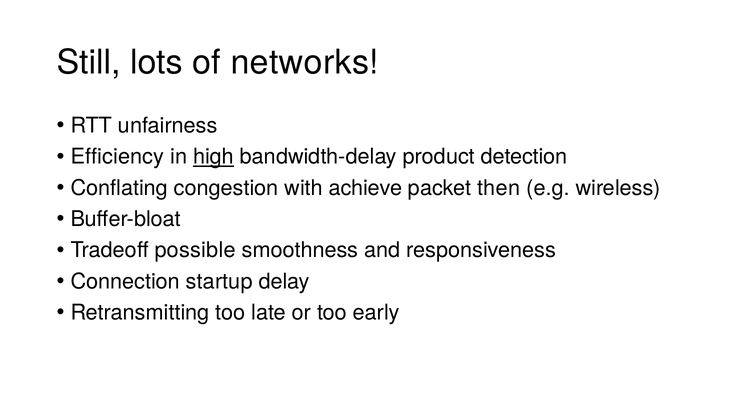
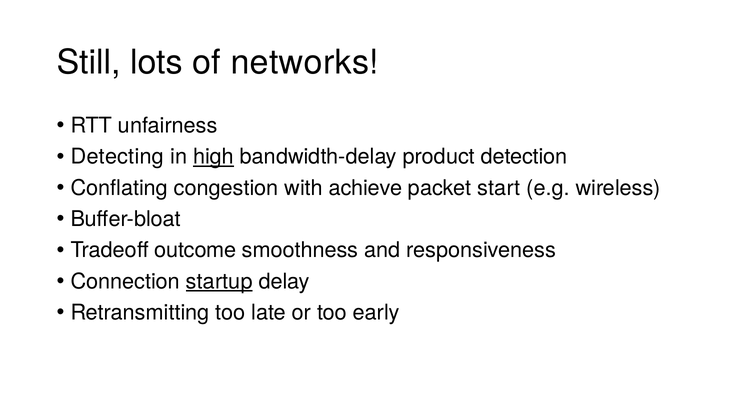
Efficiency: Efficiency -> Detecting
then: then -> start
possible: possible -> outcome
startup underline: none -> present
